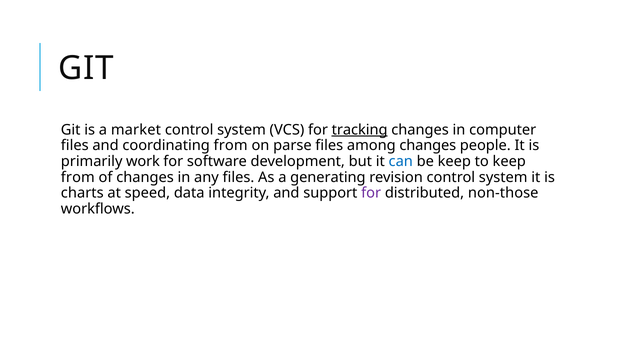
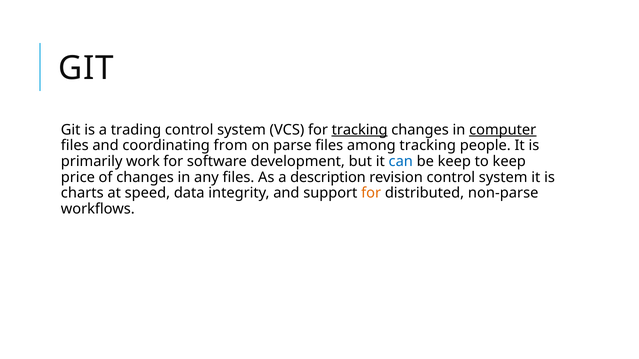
market: market -> trading
computer underline: none -> present
among changes: changes -> tracking
from at (78, 177): from -> price
generating: generating -> description
for at (371, 193) colour: purple -> orange
non-those: non-those -> non-parse
